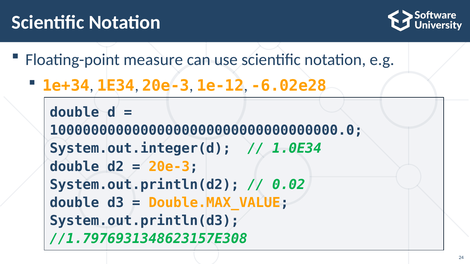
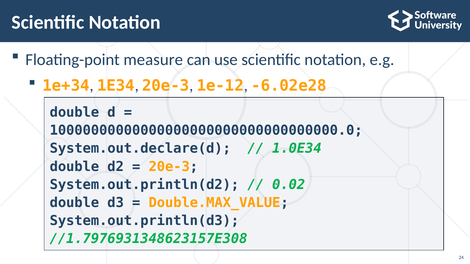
System.out.integer(d: System.out.integer(d -> System.out.declare(d
